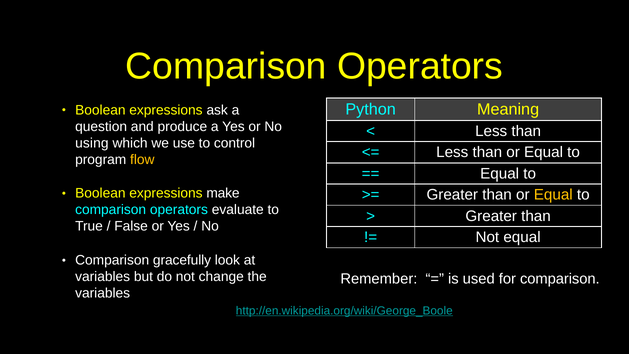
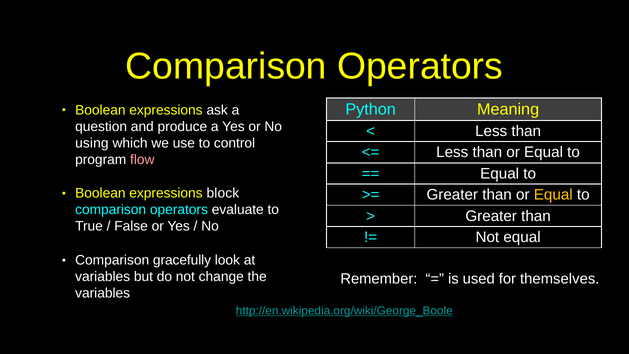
flow colour: yellow -> pink
make: make -> block
for comparison: comparison -> themselves
